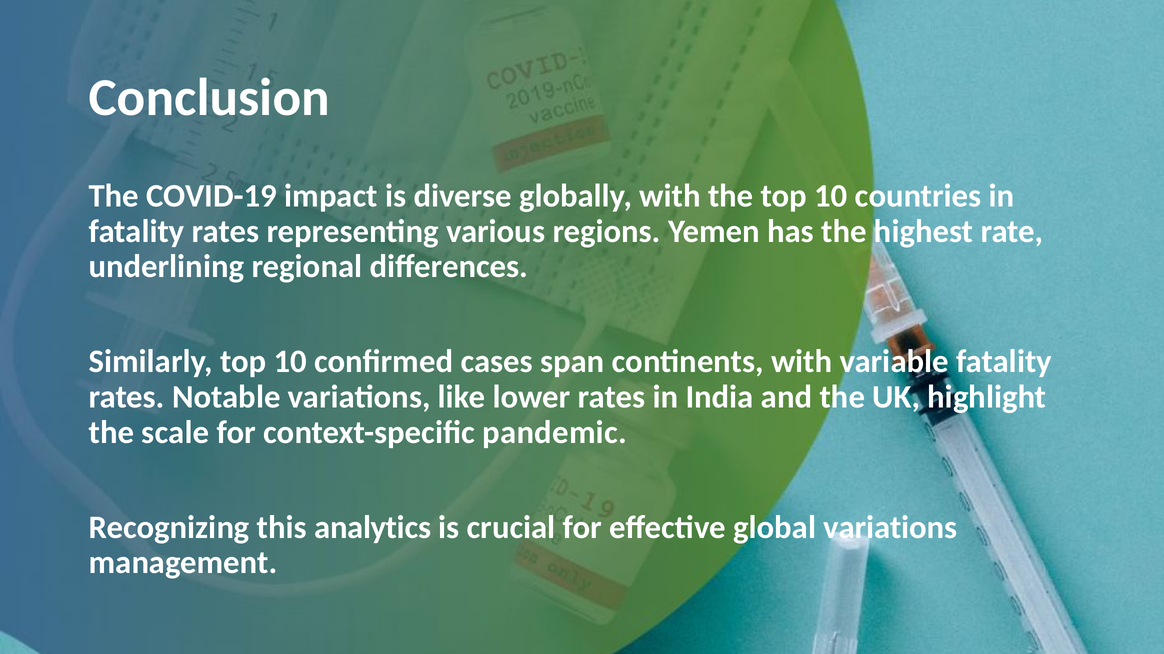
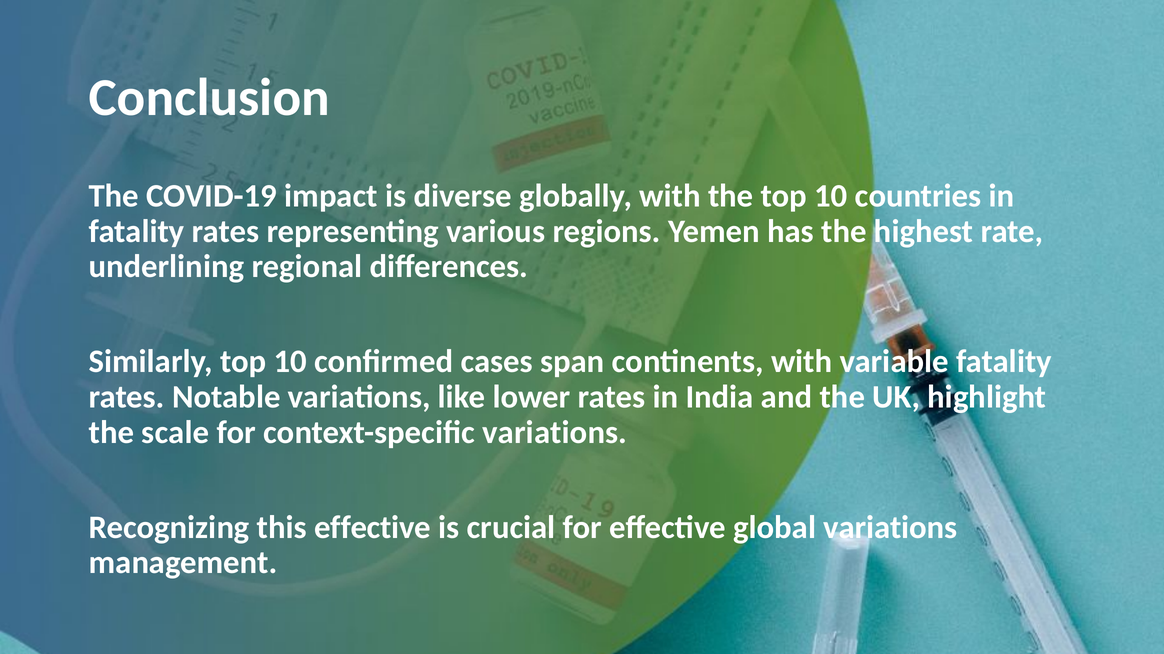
context-specific pandemic: pandemic -> variations
this analytics: analytics -> effective
